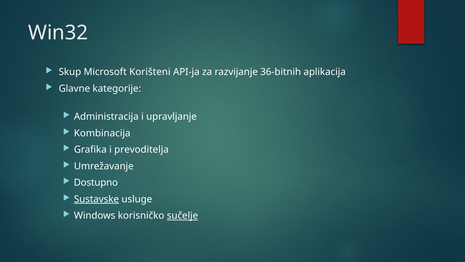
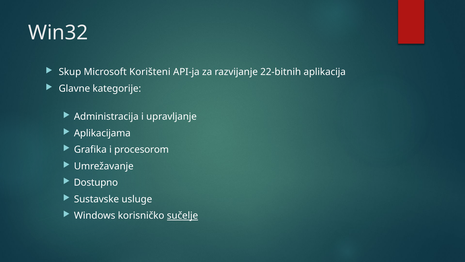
36-bitnih: 36-bitnih -> 22-bitnih
Kombinacija: Kombinacija -> Aplikacijama
prevoditelja: prevoditelja -> procesorom
Sustavske underline: present -> none
